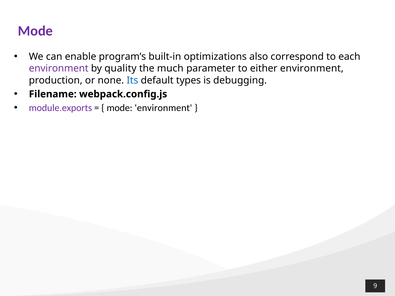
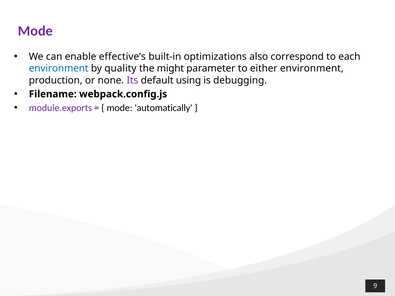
program’s: program’s -> effective’s
environment at (59, 69) colour: purple -> blue
much: much -> might
Its colour: blue -> purple
types: types -> using
mode environment: environment -> automatically
